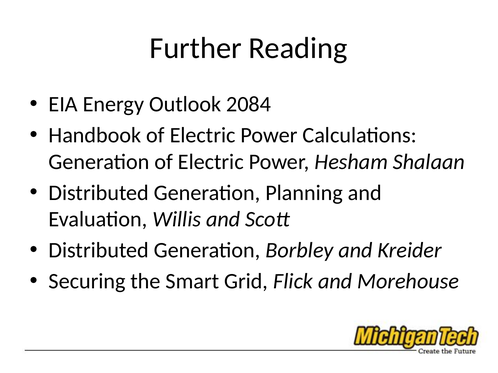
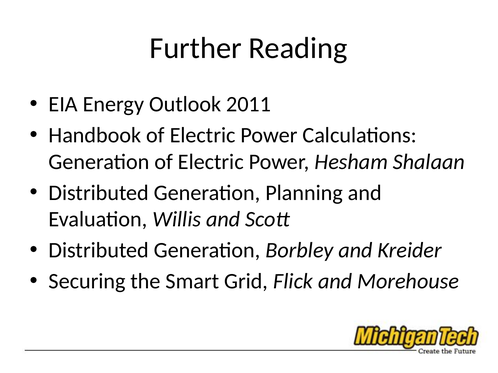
2084: 2084 -> 2011
